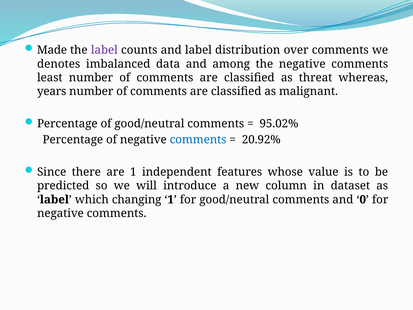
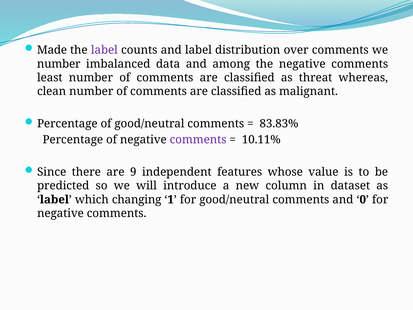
denotes at (59, 64): denotes -> number
years: years -> clean
95.02%: 95.02% -> 83.83%
comments at (198, 140) colour: blue -> purple
20.92%: 20.92% -> 10.11%
are 1: 1 -> 9
